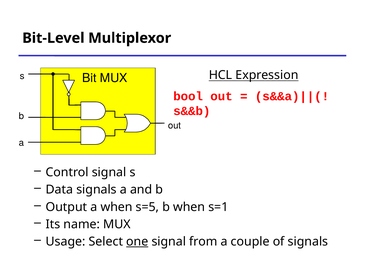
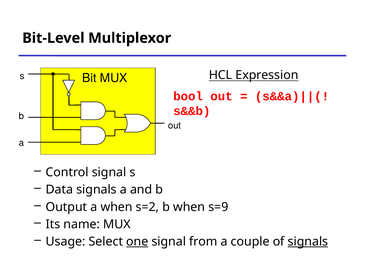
s=5: s=5 -> s=2
s=1: s=1 -> s=9
signals at (308, 242) underline: none -> present
